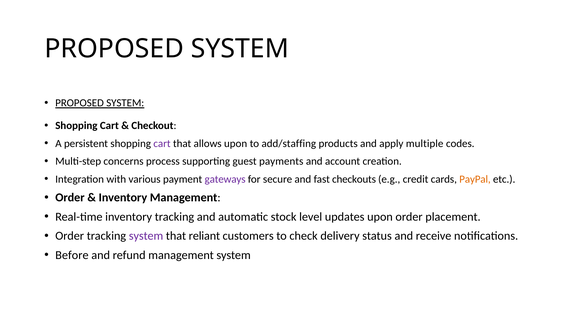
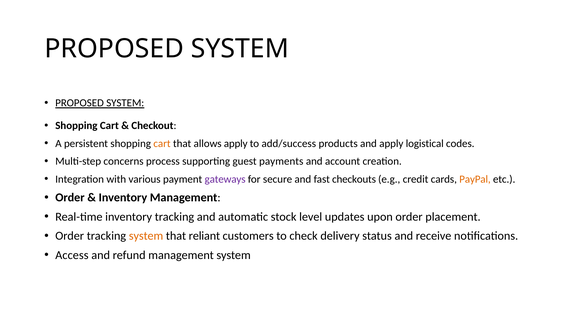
cart at (162, 144) colour: purple -> orange
allows upon: upon -> apply
add/staffing: add/staffing -> add/success
multiple: multiple -> logistical
system at (146, 236) colour: purple -> orange
Before: Before -> Access
